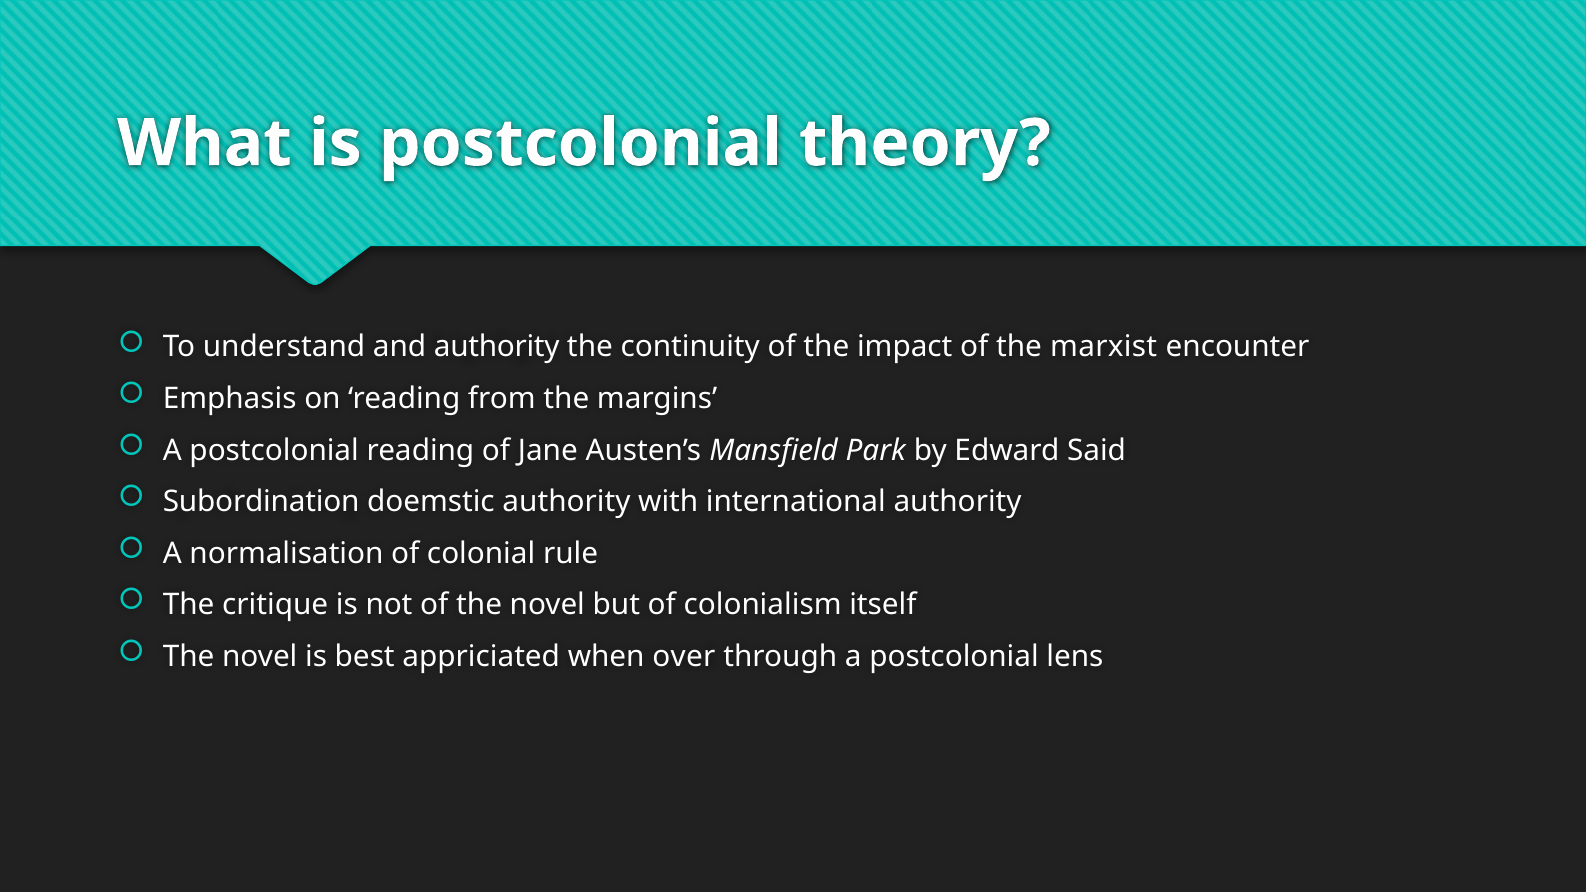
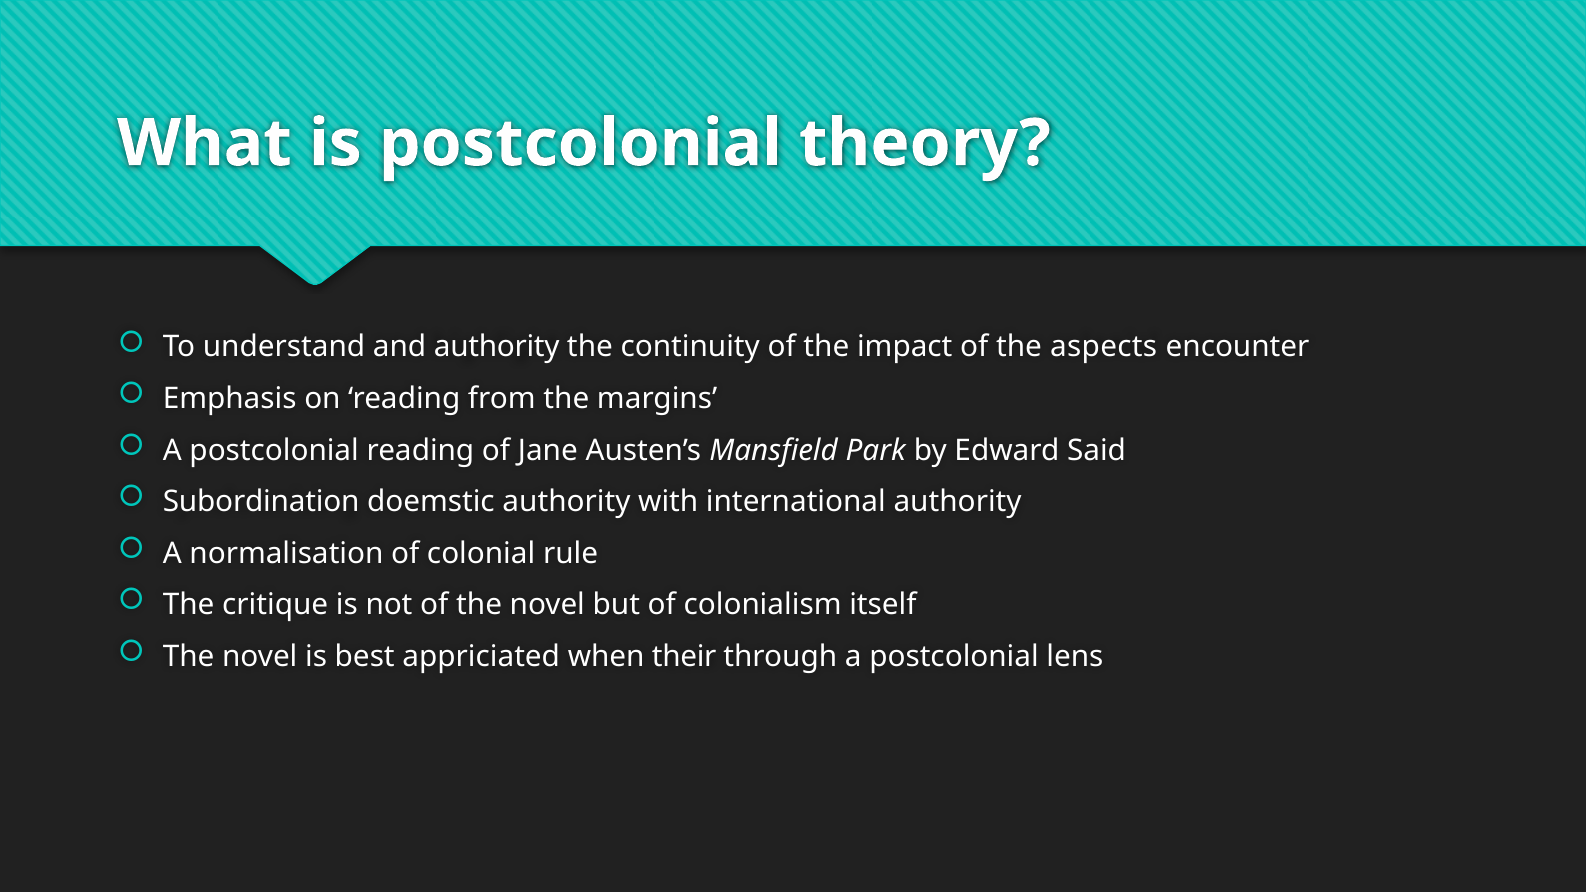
marxist: marxist -> aspects
over: over -> their
